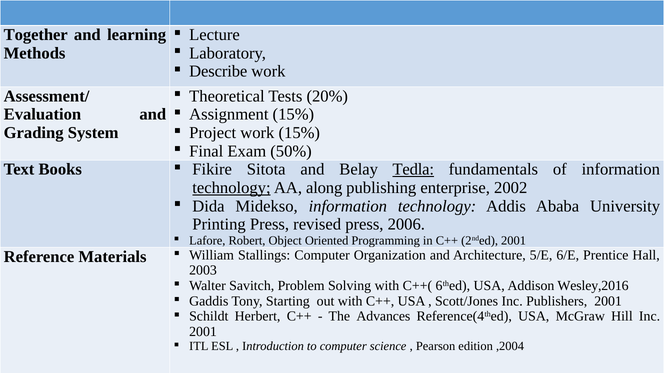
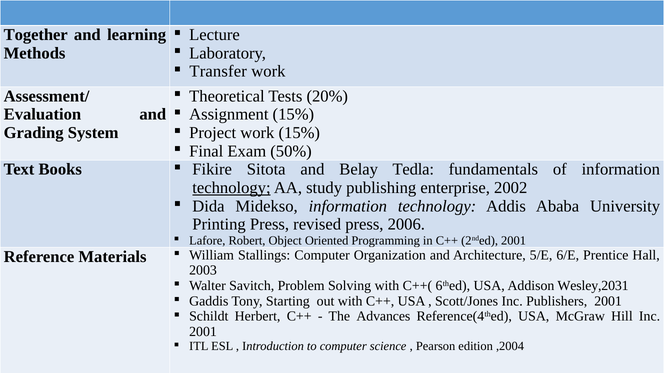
Describe: Describe -> Transfer
Tedla underline: present -> none
along: along -> study
Wesley,2016: Wesley,2016 -> Wesley,2031
